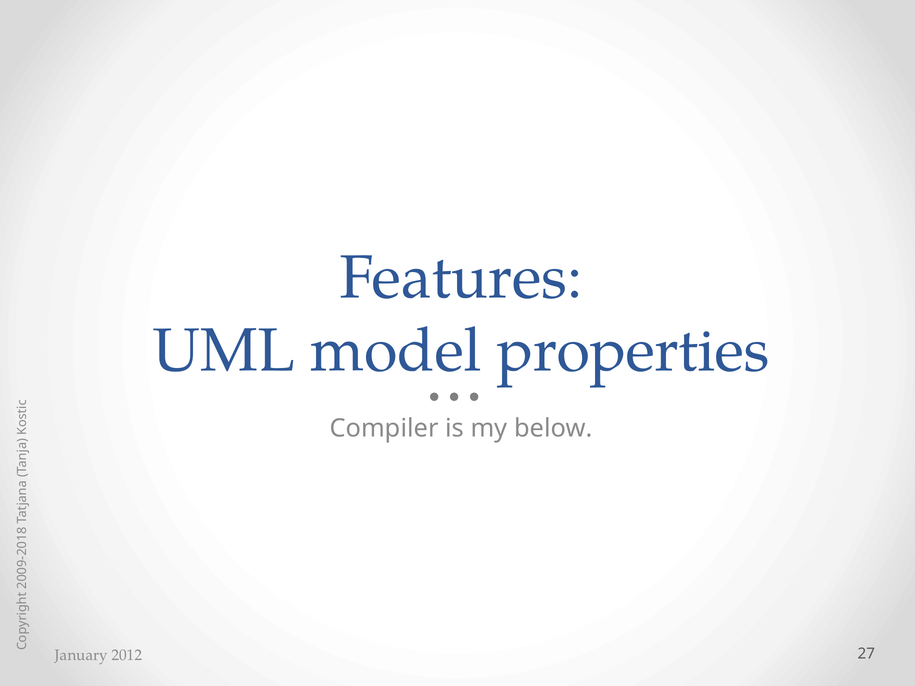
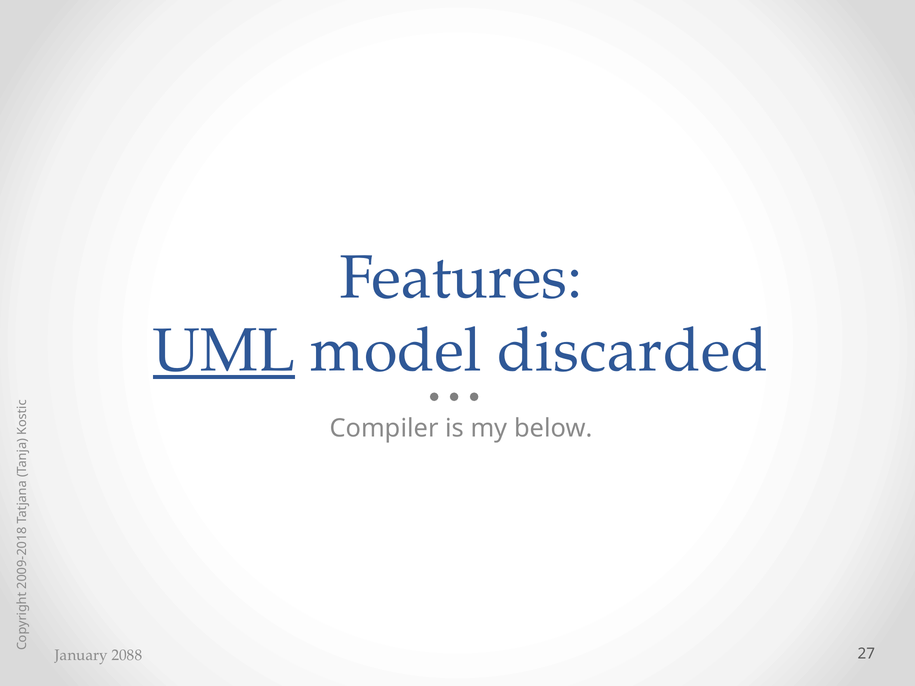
UML underline: none -> present
properties: properties -> discarded
2012: 2012 -> 2088
